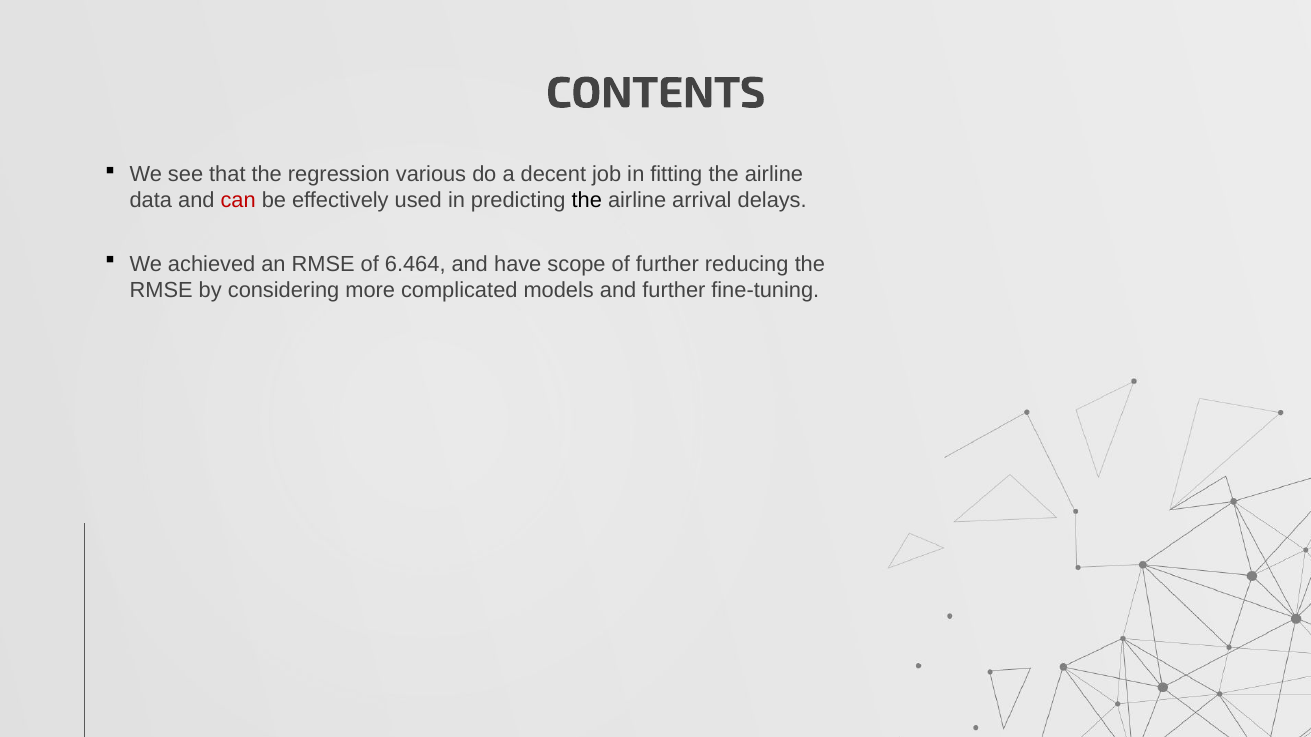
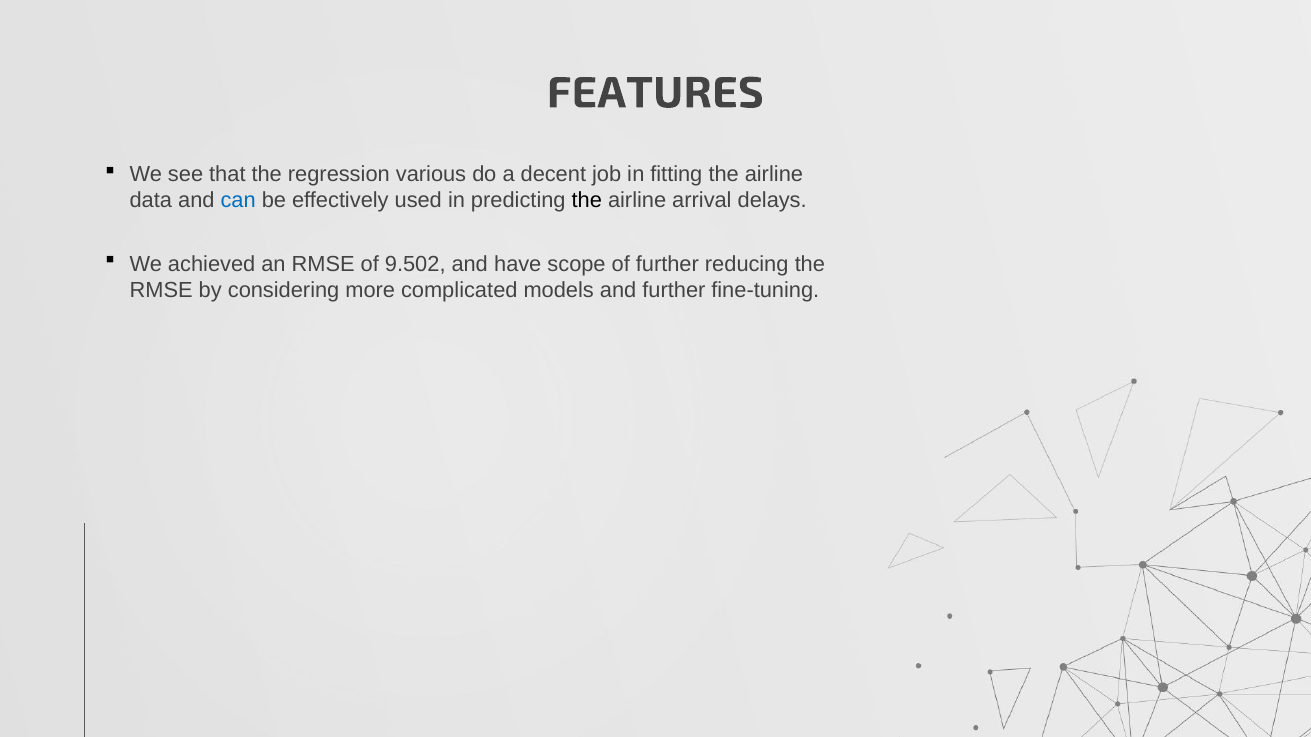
CONTENTS: CONTENTS -> FEATURES
can colour: red -> blue
6.464: 6.464 -> 9.502
